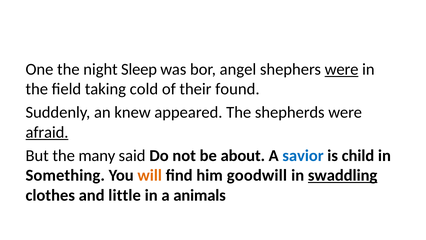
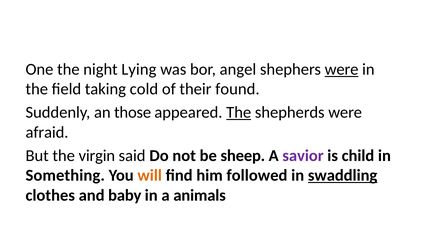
Sleep: Sleep -> Lying
knew: knew -> those
The at (239, 112) underline: none -> present
afraid underline: present -> none
many: many -> virgin
about: about -> sheep
savior colour: blue -> purple
goodwill: goodwill -> followed
little: little -> baby
